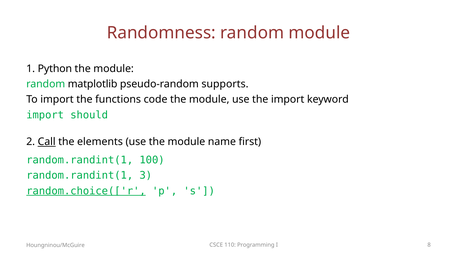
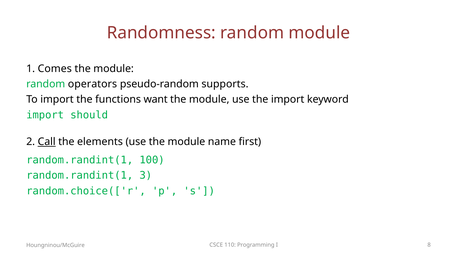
Python: Python -> Comes
matplotlib: matplotlib -> operators
code: code -> want
random.choice(['r underline: present -> none
